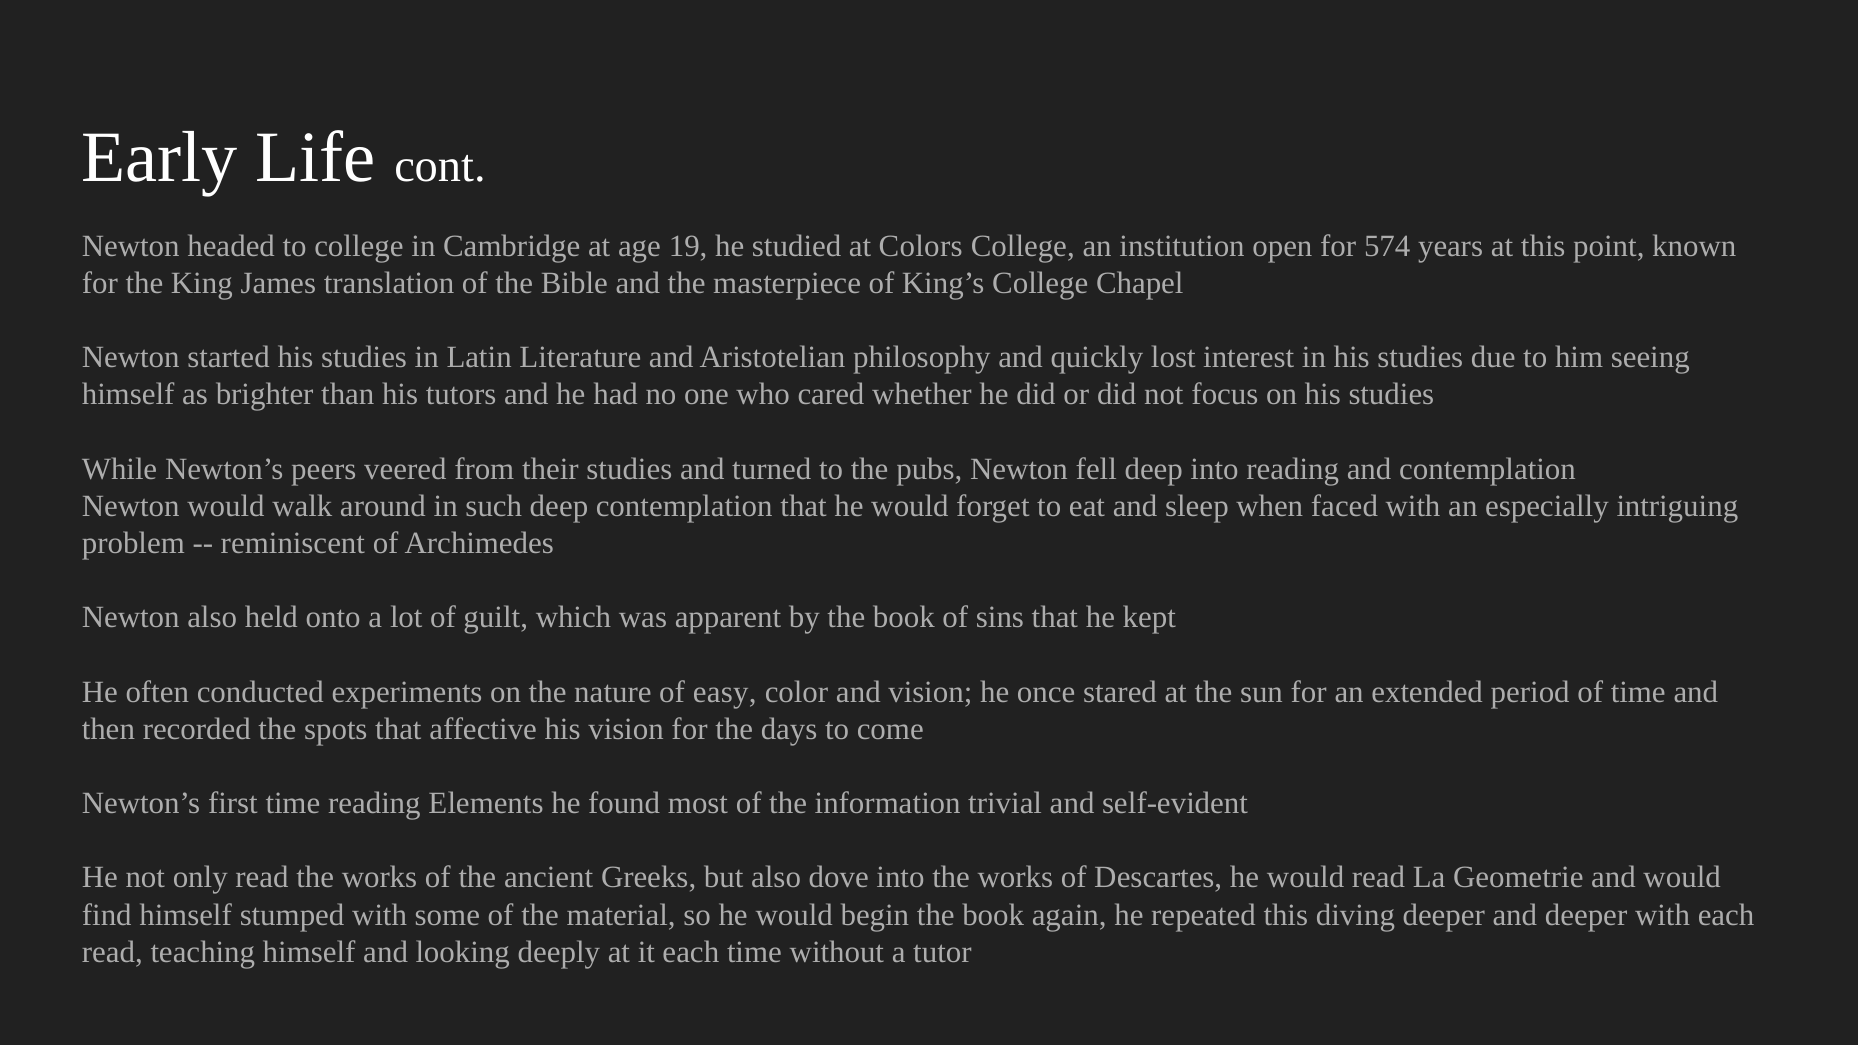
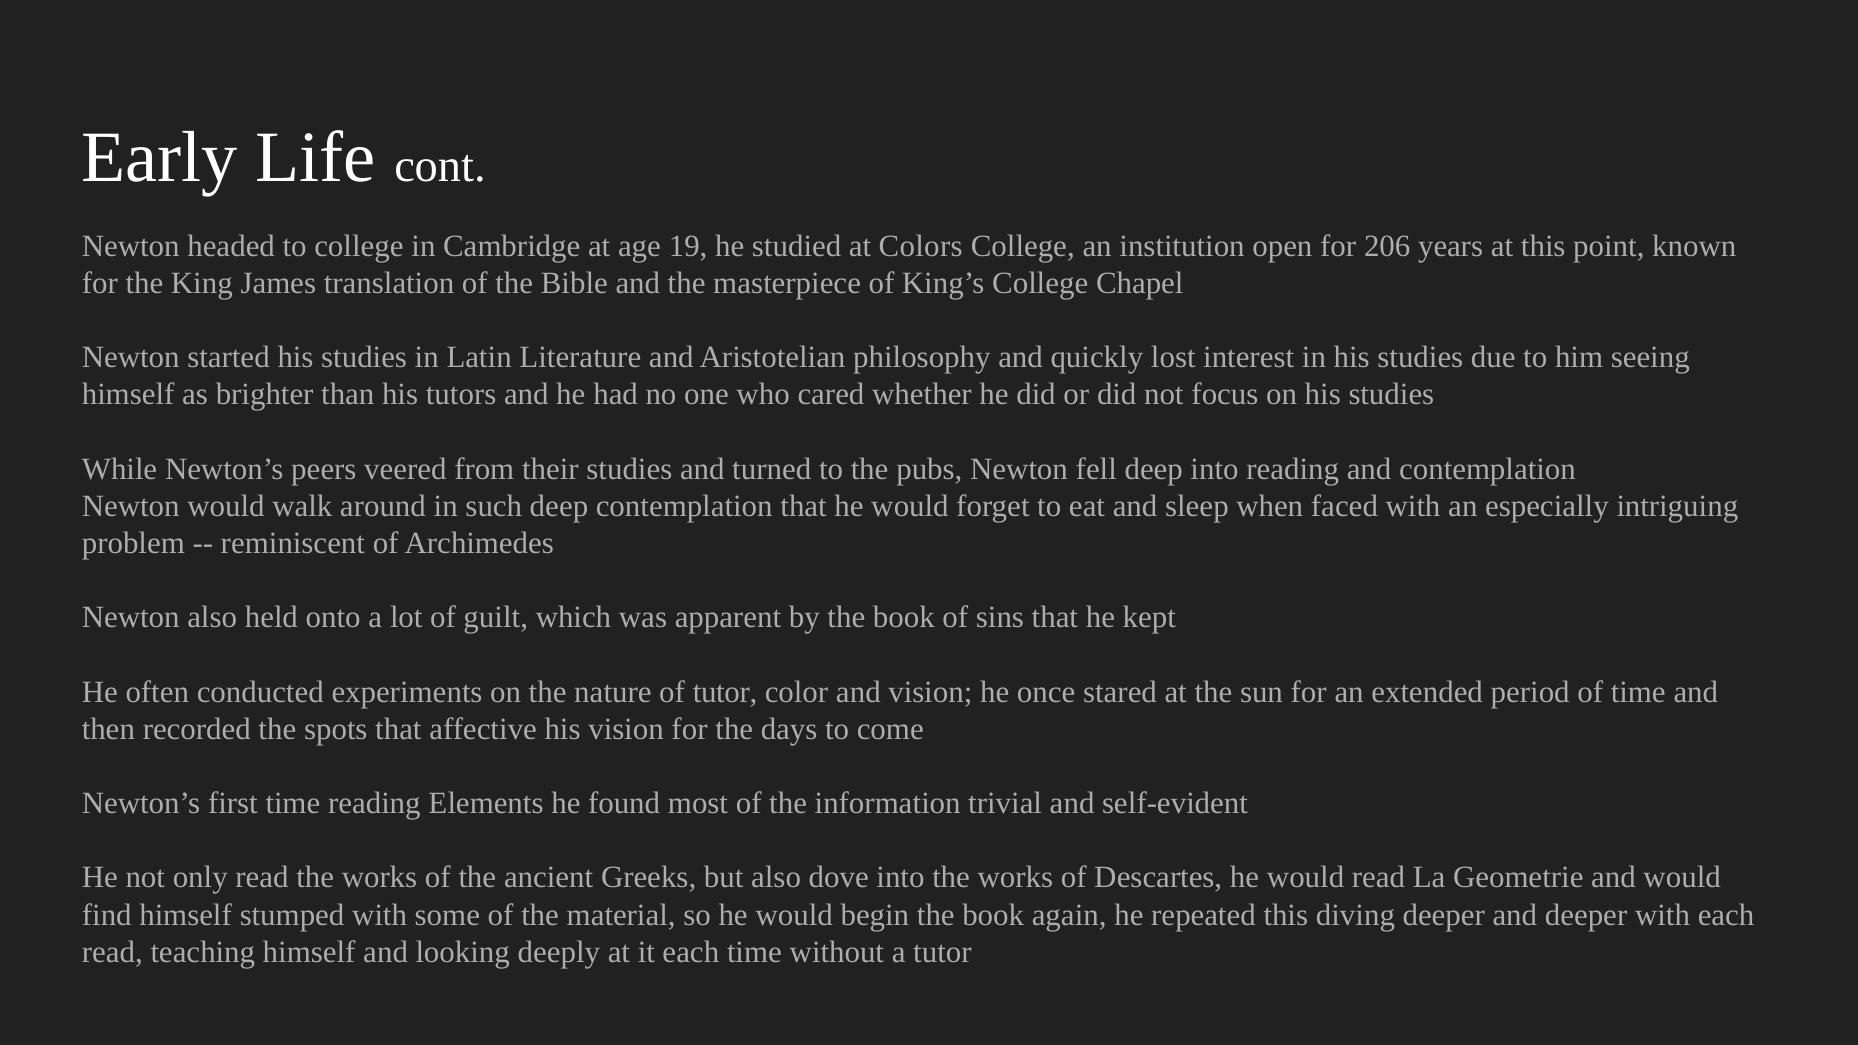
574: 574 -> 206
of easy: easy -> tutor
